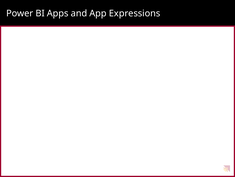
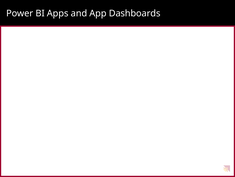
Expressions: Expressions -> Dashboards
